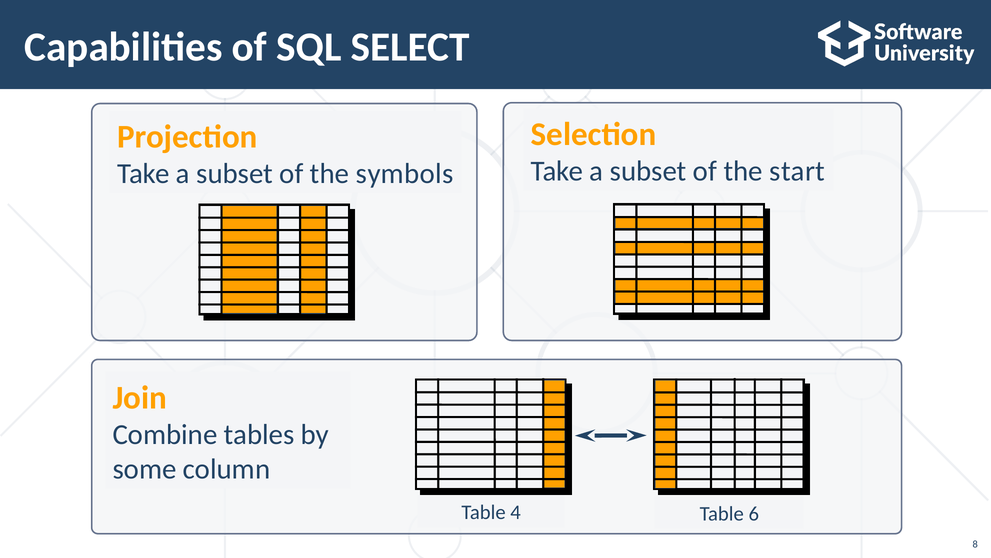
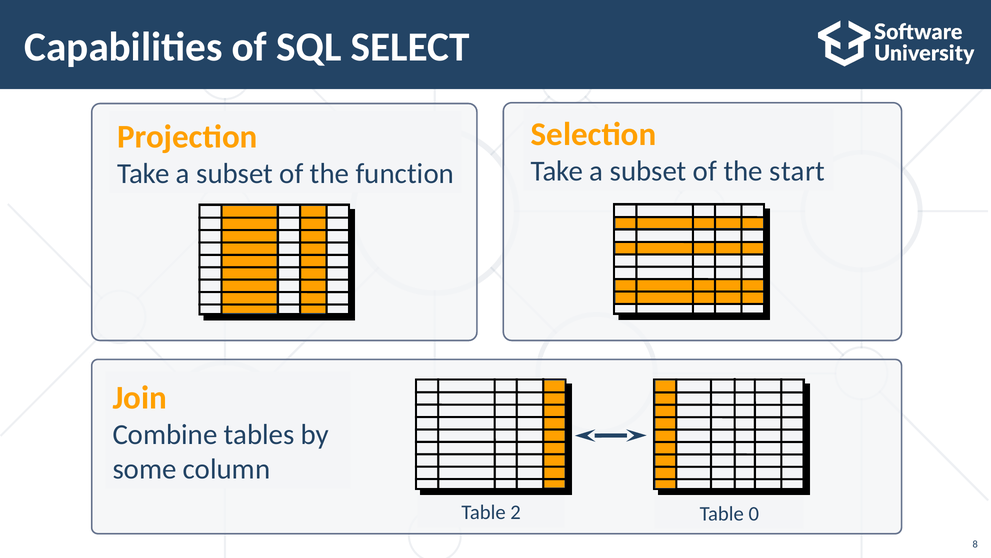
symbols: symbols -> function
4: 4 -> 2
6: 6 -> 0
